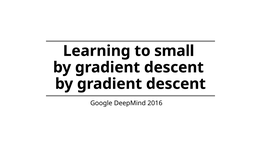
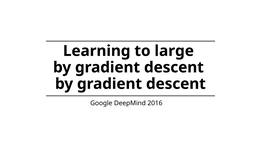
small: small -> large
